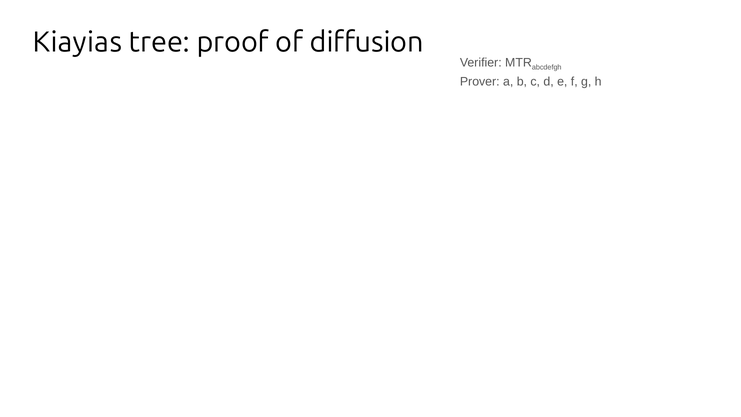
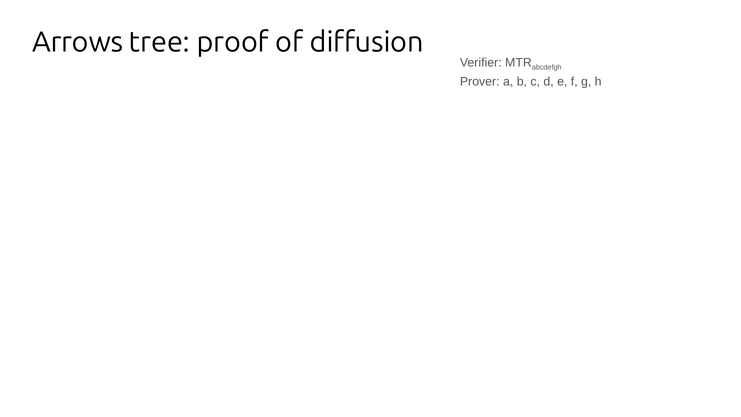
Kiayias: Kiayias -> Arrows
